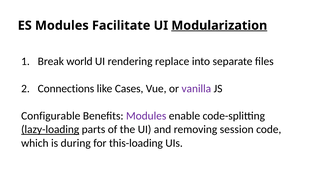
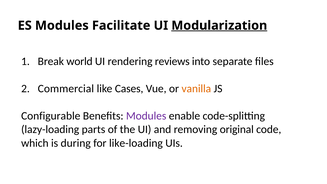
replace: replace -> reviews
Connections: Connections -> Commercial
vanilla colour: purple -> orange
lazy-loading underline: present -> none
session: session -> original
this-loading: this-loading -> like-loading
